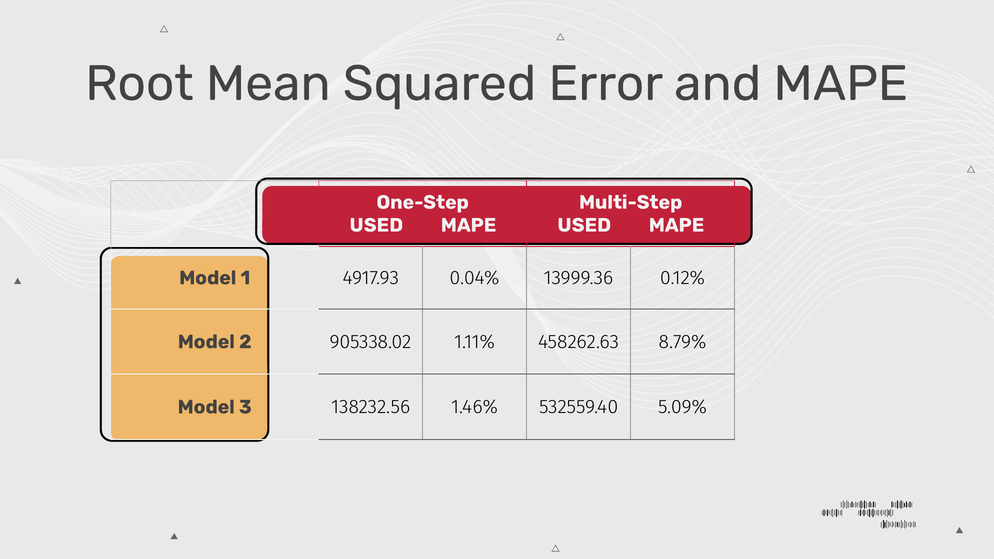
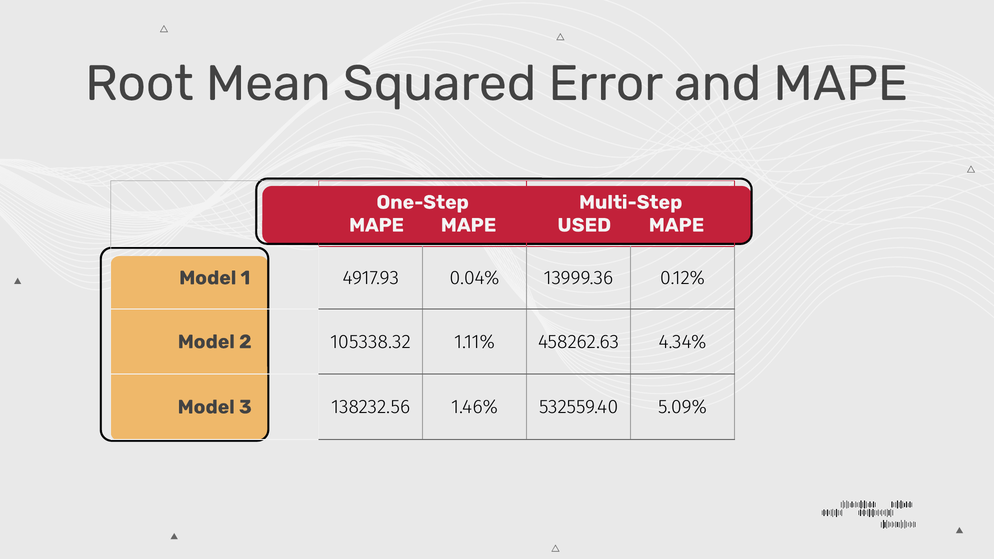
USED at (376, 225): USED -> MAPE
905338.02: 905338.02 -> 105338.32
8.79%: 8.79% -> 4.34%
